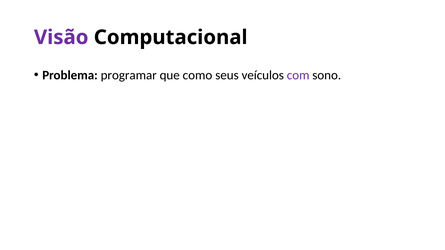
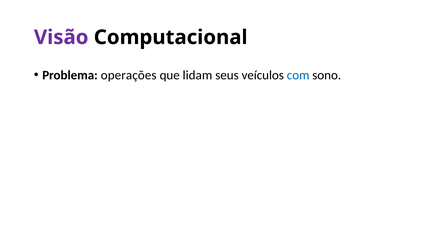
programar: programar -> operações
como: como -> lidam
com colour: purple -> blue
